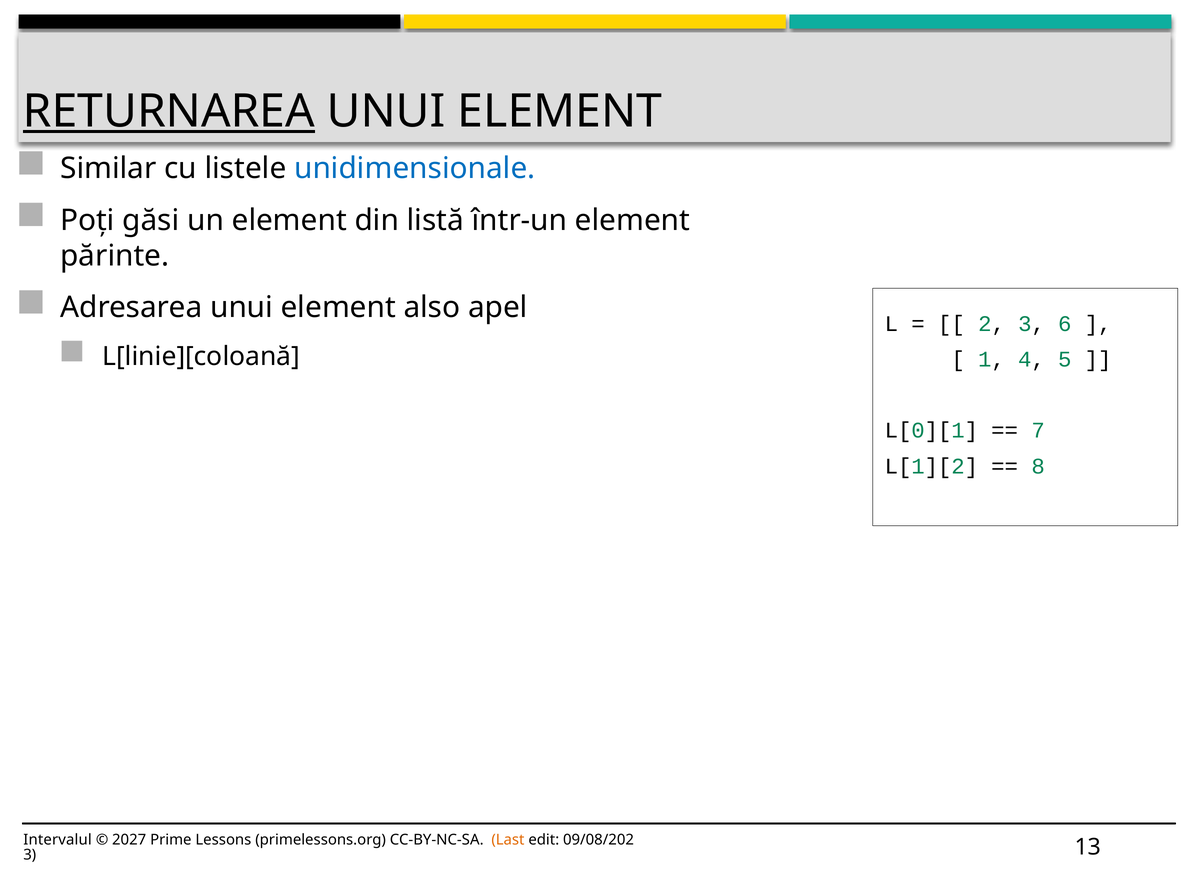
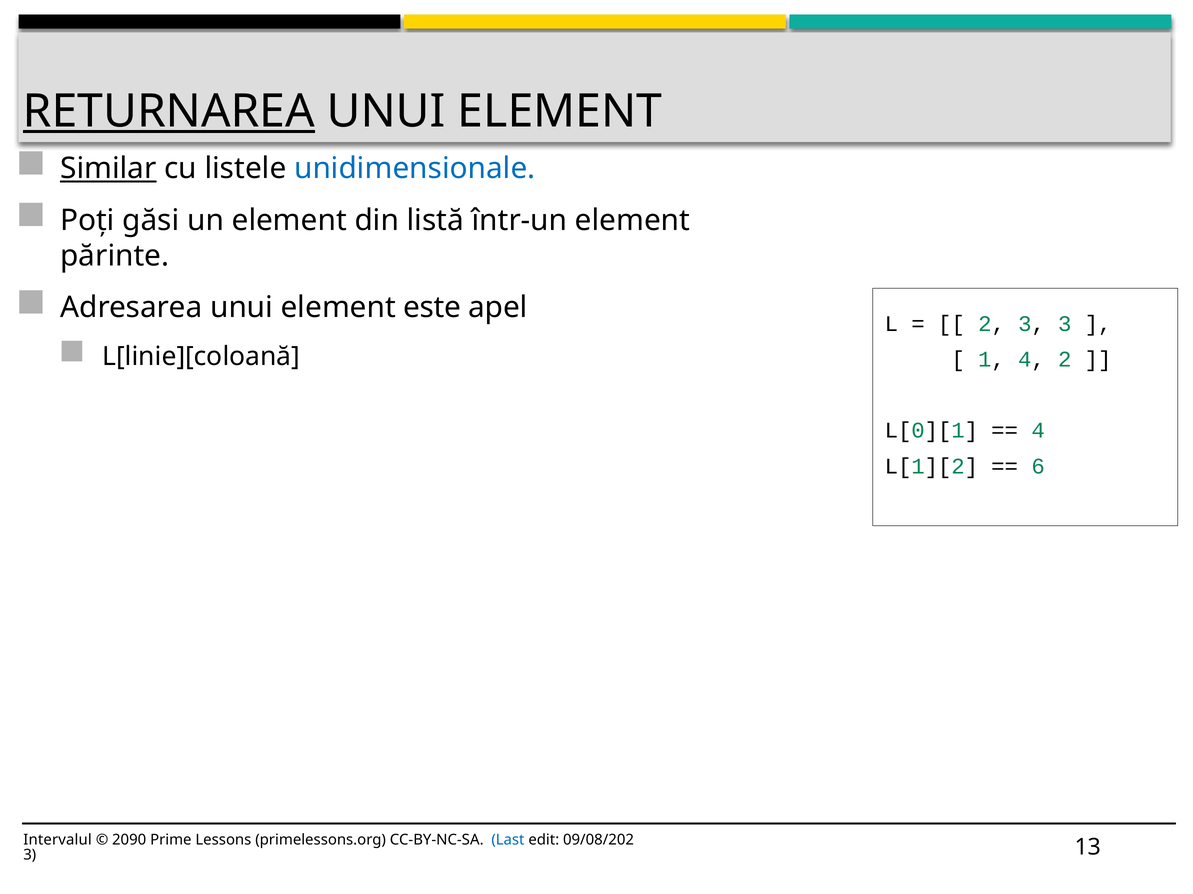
Similar underline: none -> present
also: also -> este
3 6: 6 -> 3
4 5: 5 -> 2
7 at (1038, 431): 7 -> 4
8: 8 -> 6
2027: 2027 -> 2090
Last colour: orange -> blue
